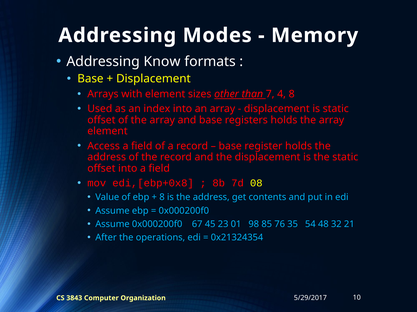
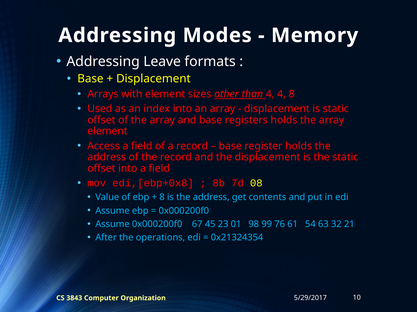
Know: Know -> Leave
than 7: 7 -> 4
85: 85 -> 99
35: 35 -> 61
48: 48 -> 63
